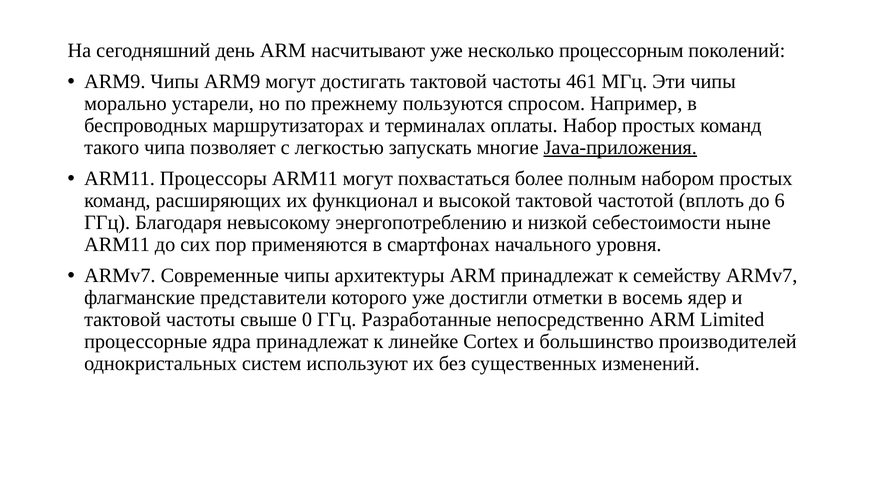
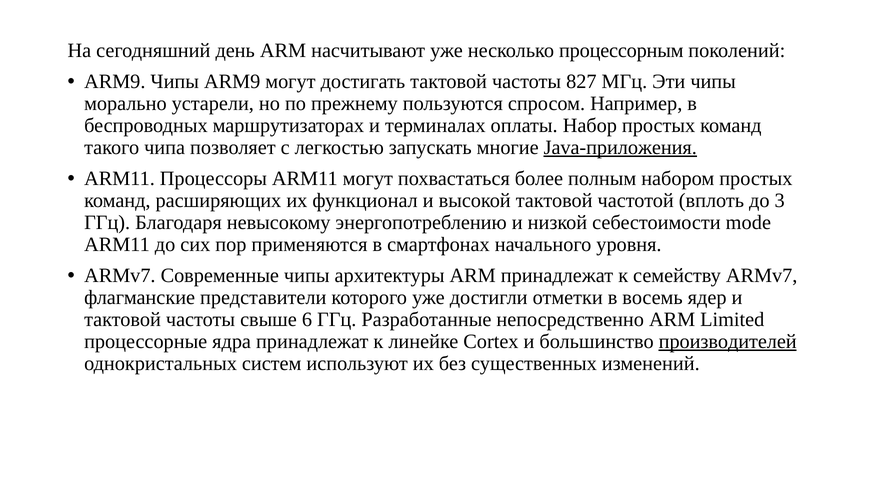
461: 461 -> 827
6: 6 -> 3
ныне: ныне -> mode
0: 0 -> 6
производителей underline: none -> present
